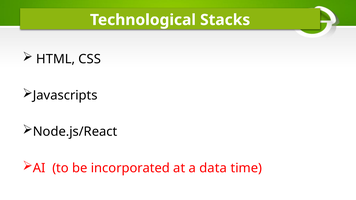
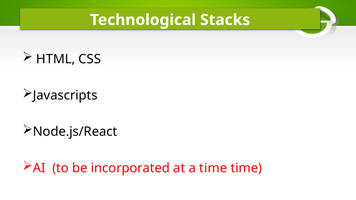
a data: data -> time
